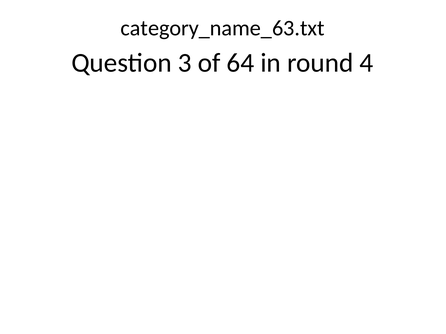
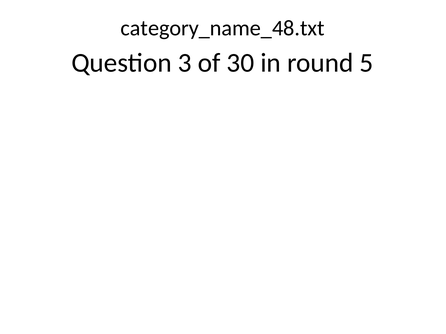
category_name_63.txt: category_name_63.txt -> category_name_48.txt
64: 64 -> 30
4: 4 -> 5
